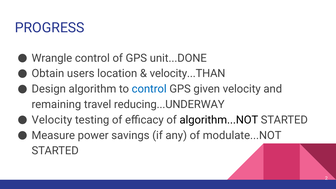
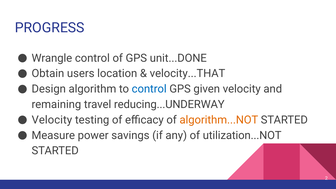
velocity...THAN: velocity...THAN -> velocity...THAT
algorithm...NOT colour: black -> orange
modulate...NOT: modulate...NOT -> utilization...NOT
